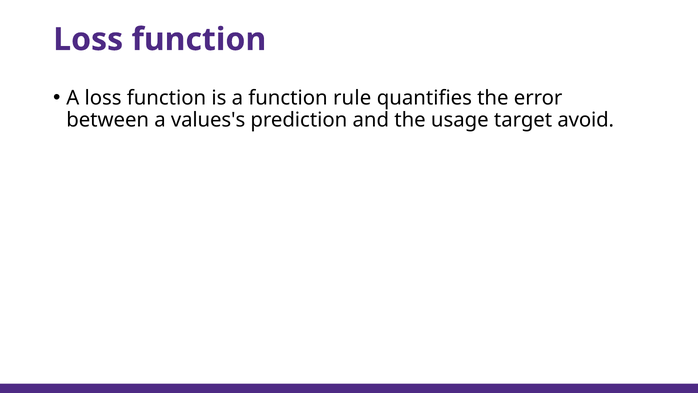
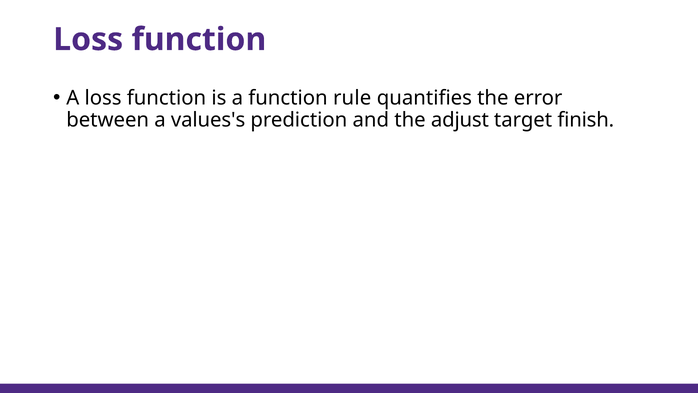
usage: usage -> adjust
avoid: avoid -> finish
